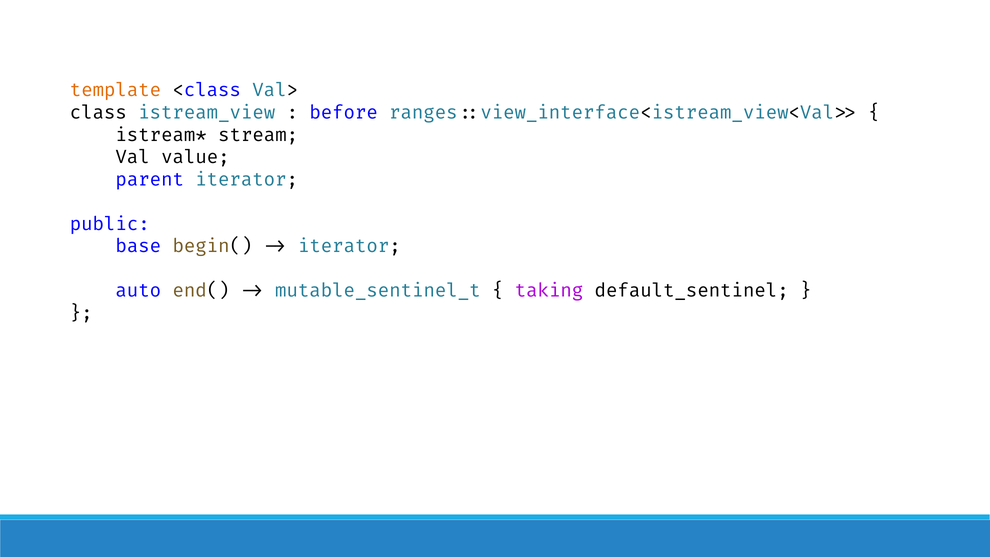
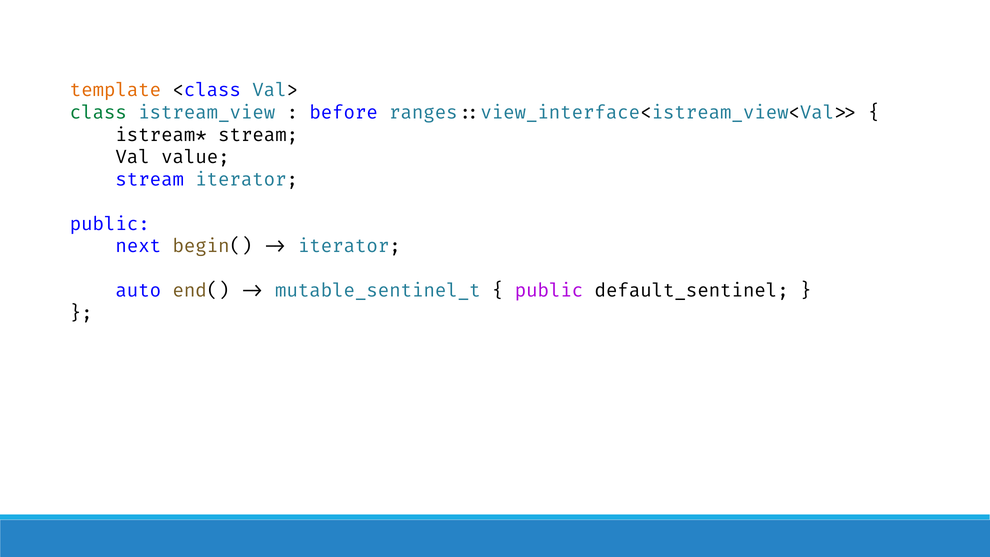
class colour: black -> green
parent at (150, 179): parent -> stream
base: base -> next
taking at (549, 291): taking -> public
